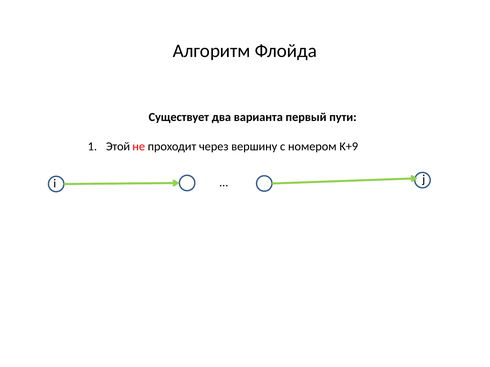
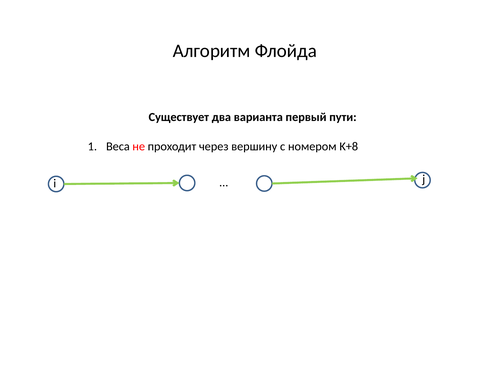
Этой: Этой -> Веса
K+9: K+9 -> K+8
